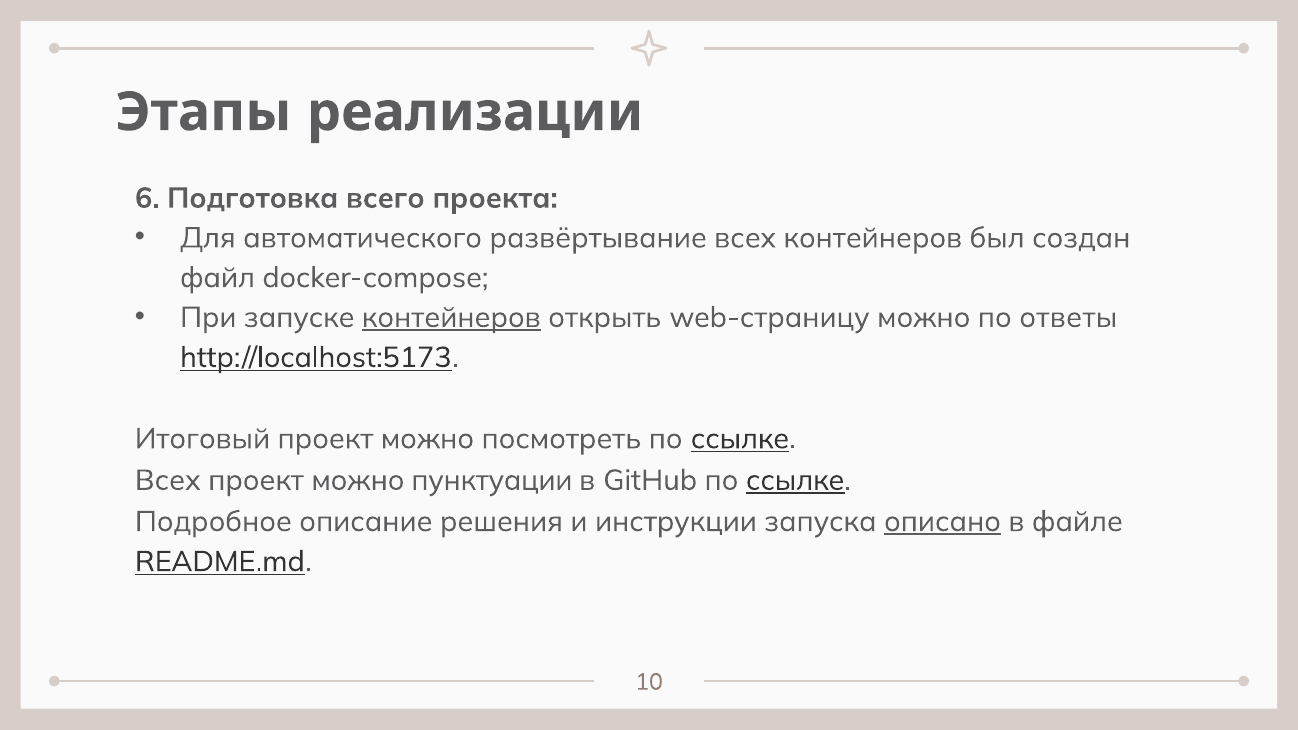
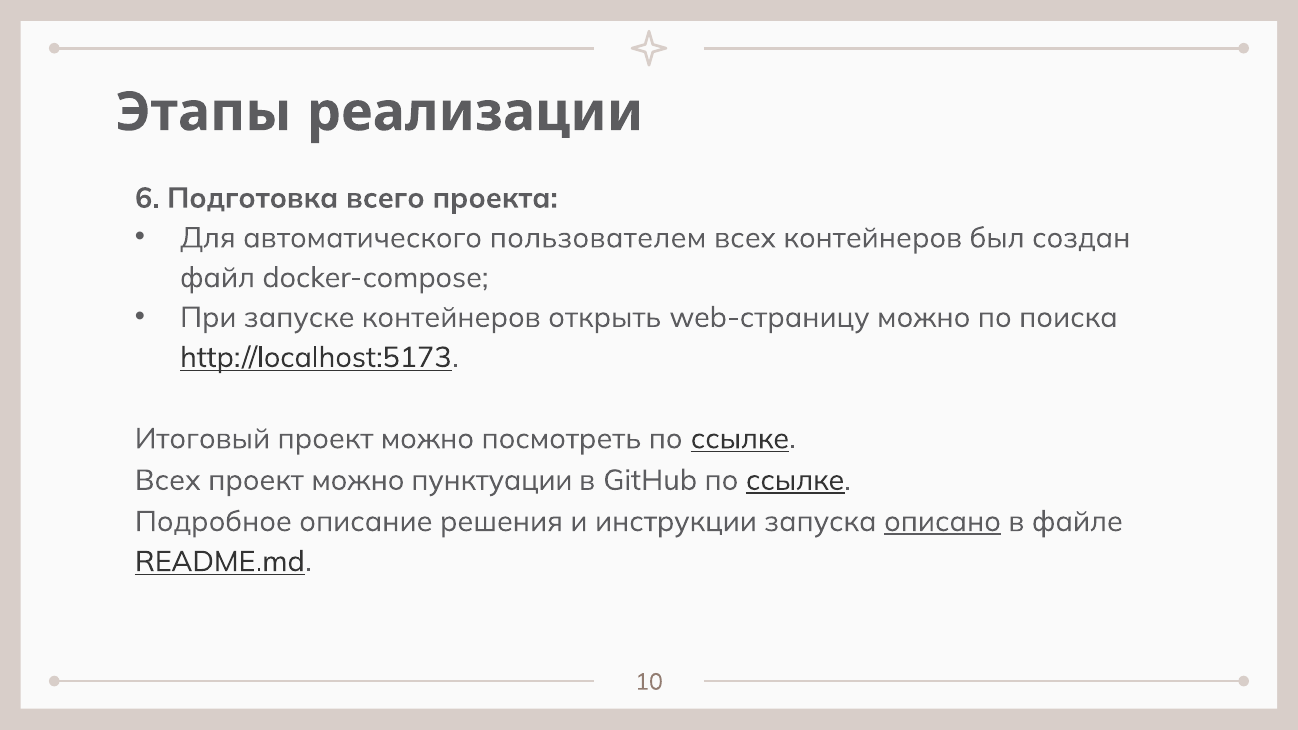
развёртывание: развёртывание -> пользователем
контейнеров at (451, 318) underline: present -> none
ответы: ответы -> поиска
